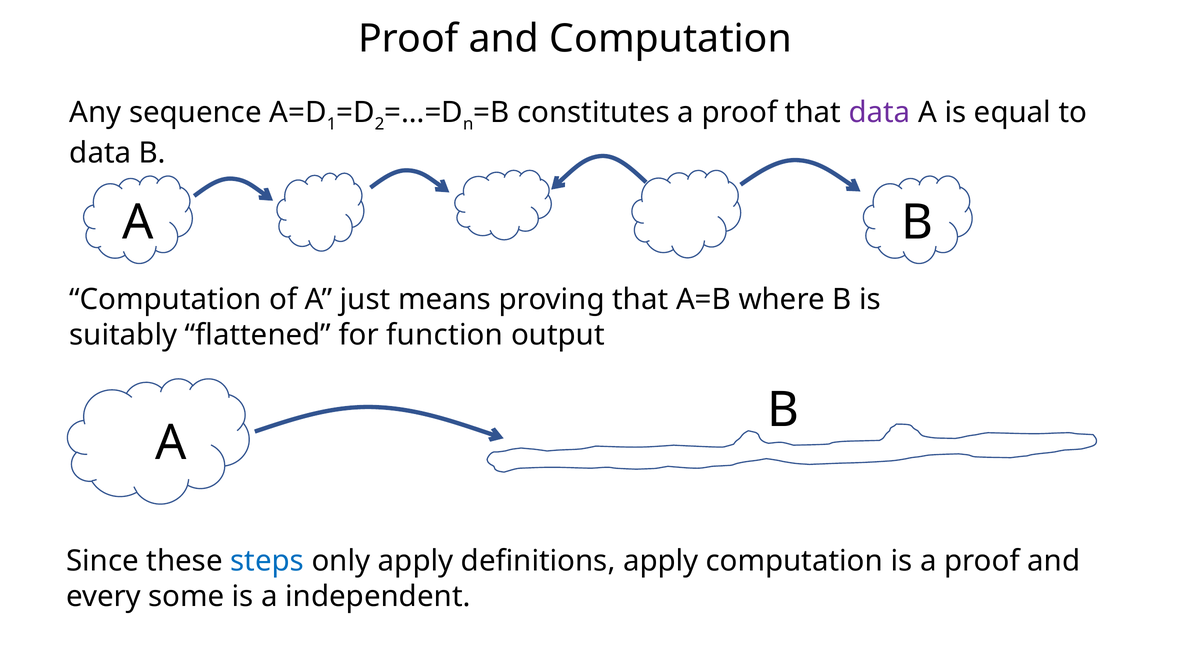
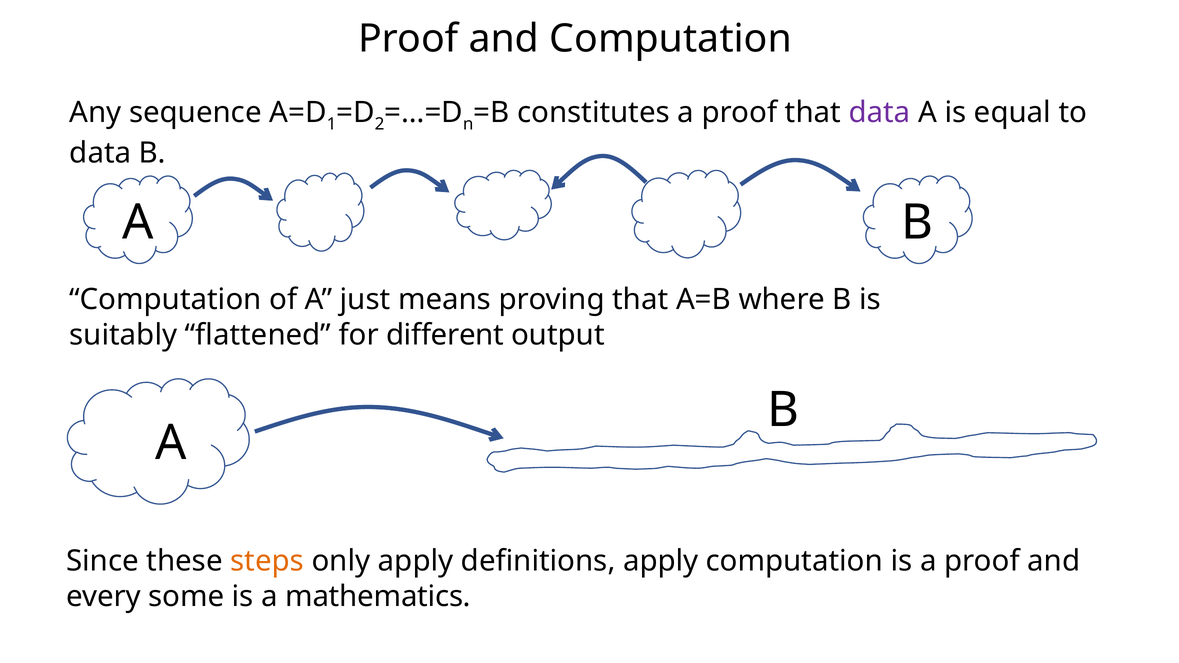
function: function -> different
steps colour: blue -> orange
independent: independent -> mathematics
